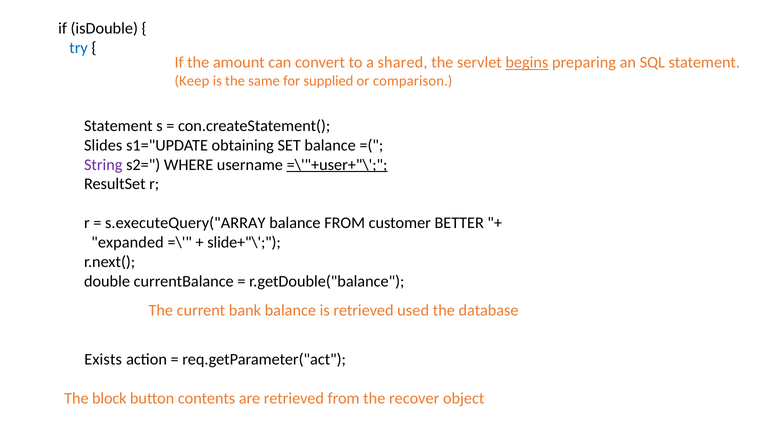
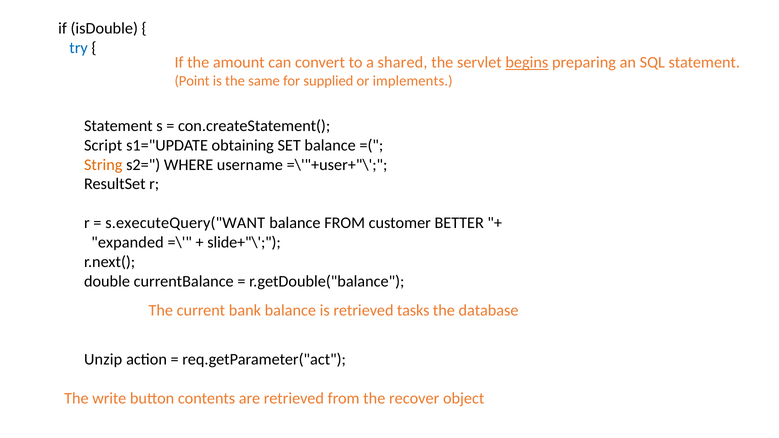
Keep: Keep -> Point
comparison: comparison -> implements
Slides: Slides -> Script
String colour: purple -> orange
=\'"+user+"\ underline: present -> none
s.executeQuery("ARRAY: s.executeQuery("ARRAY -> s.executeQuery("WANT
used: used -> tasks
Exists: Exists -> Unzip
block: block -> write
